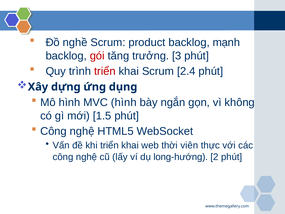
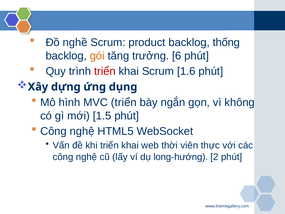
mạnh: mạnh -> thống
gói colour: red -> orange
3: 3 -> 6
2.4: 2.4 -> 1.6
MVC hình: hình -> triển
